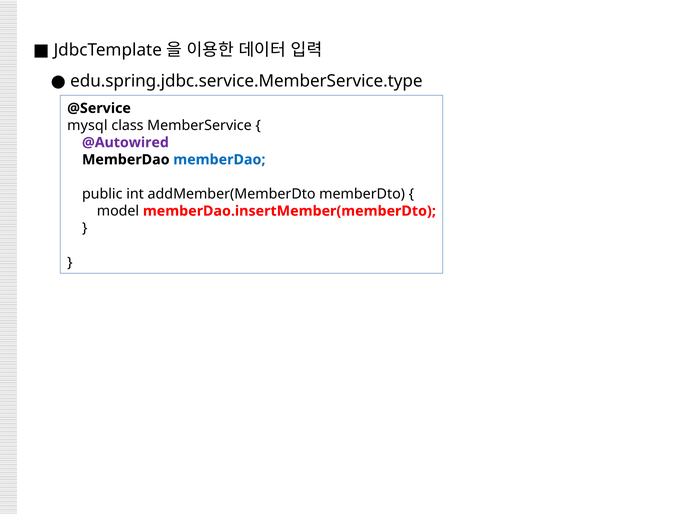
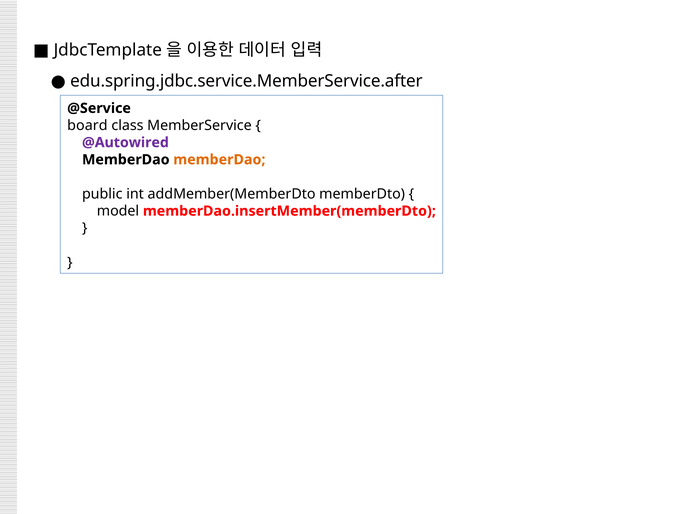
edu.spring.jdbc.service.MemberService.type: edu.spring.jdbc.service.MemberService.type -> edu.spring.jdbc.service.MemberService.after
mysql: mysql -> board
memberDao at (219, 160) colour: blue -> orange
